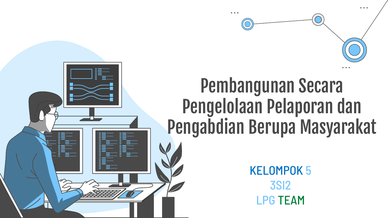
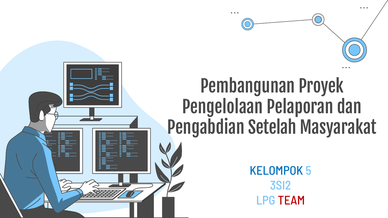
Secara: Secara -> Proyek
Berupa: Berupa -> Setelah
TEAM colour: green -> red
